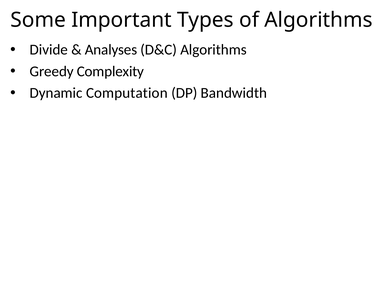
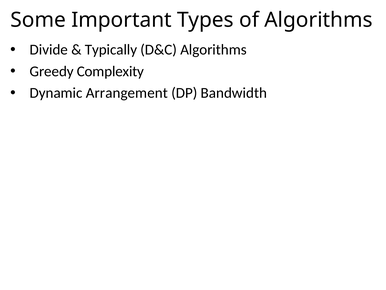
Analyses: Analyses -> Typically
Computation: Computation -> Arrangement
